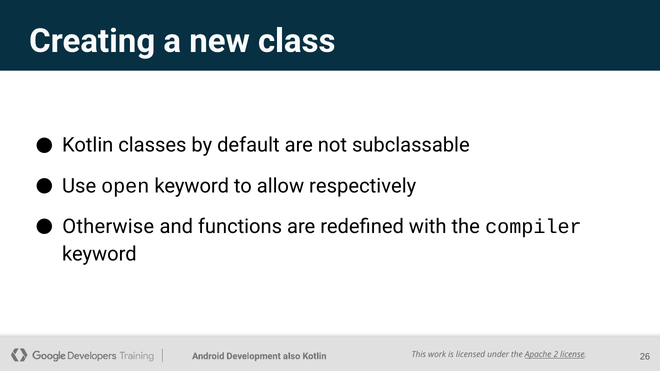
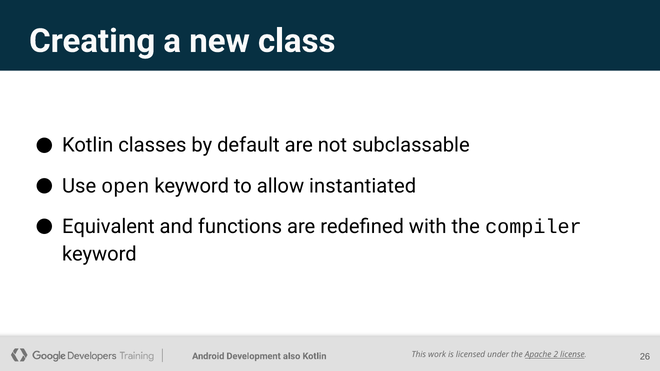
respectively: respectively -> instantiated
Otherwise: Otherwise -> Equivalent
